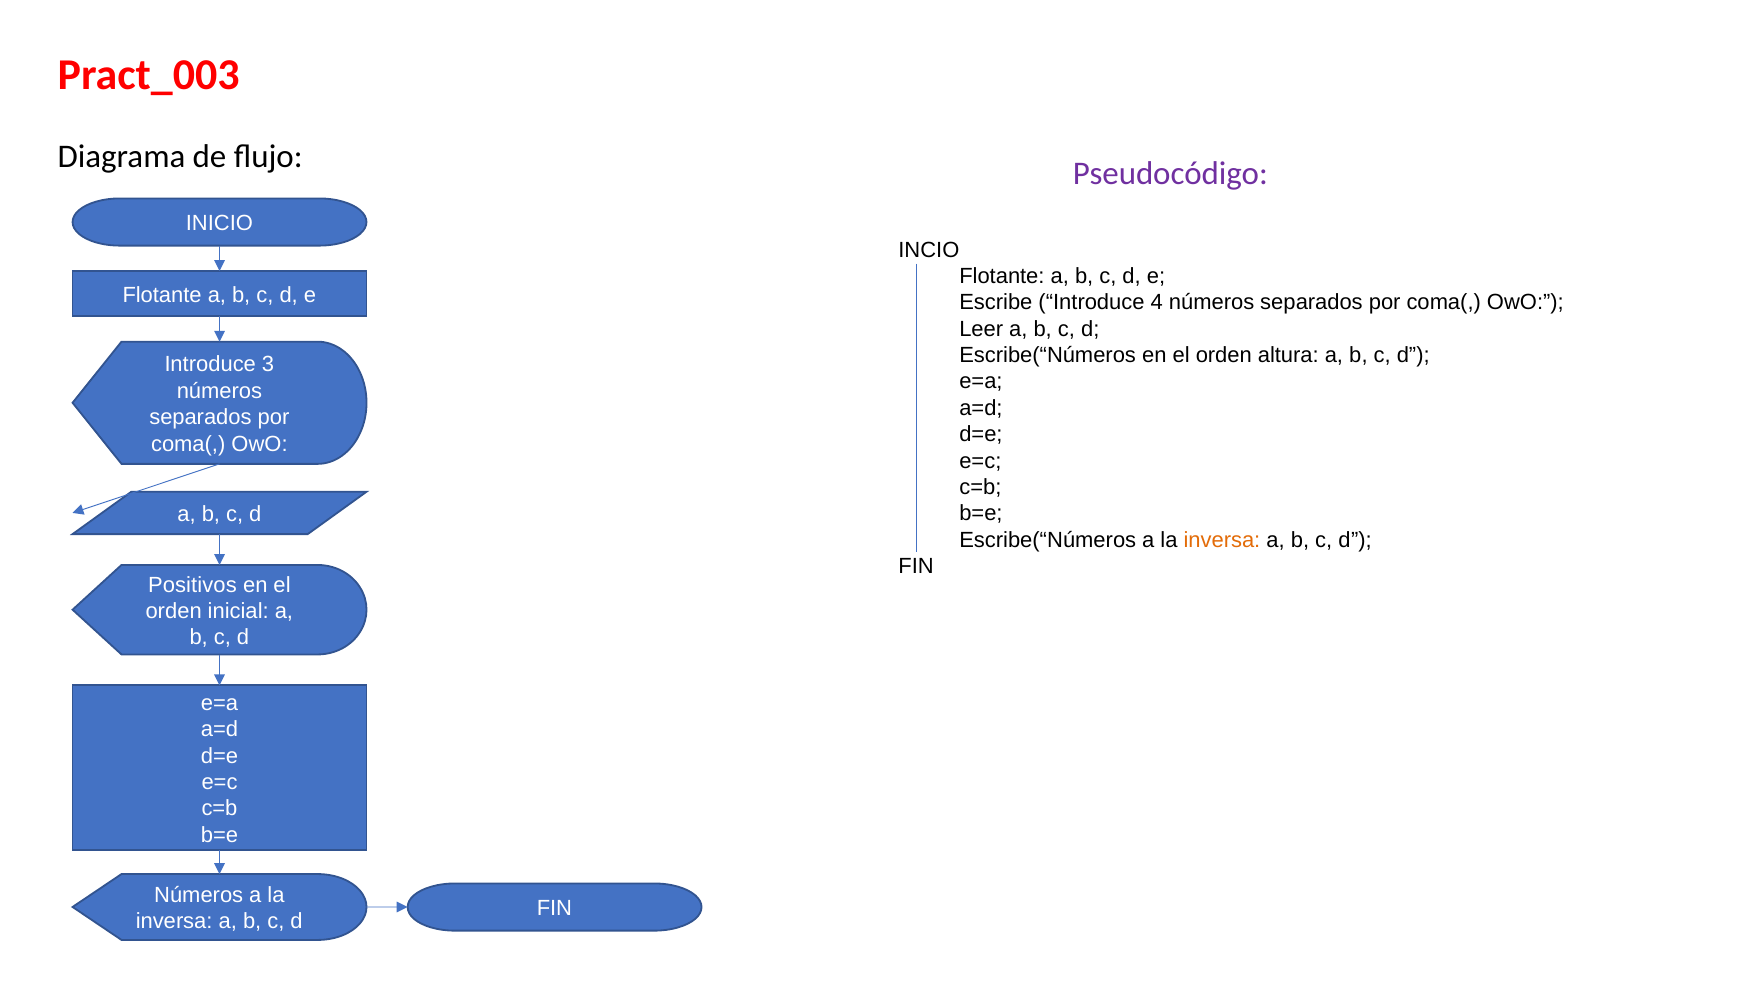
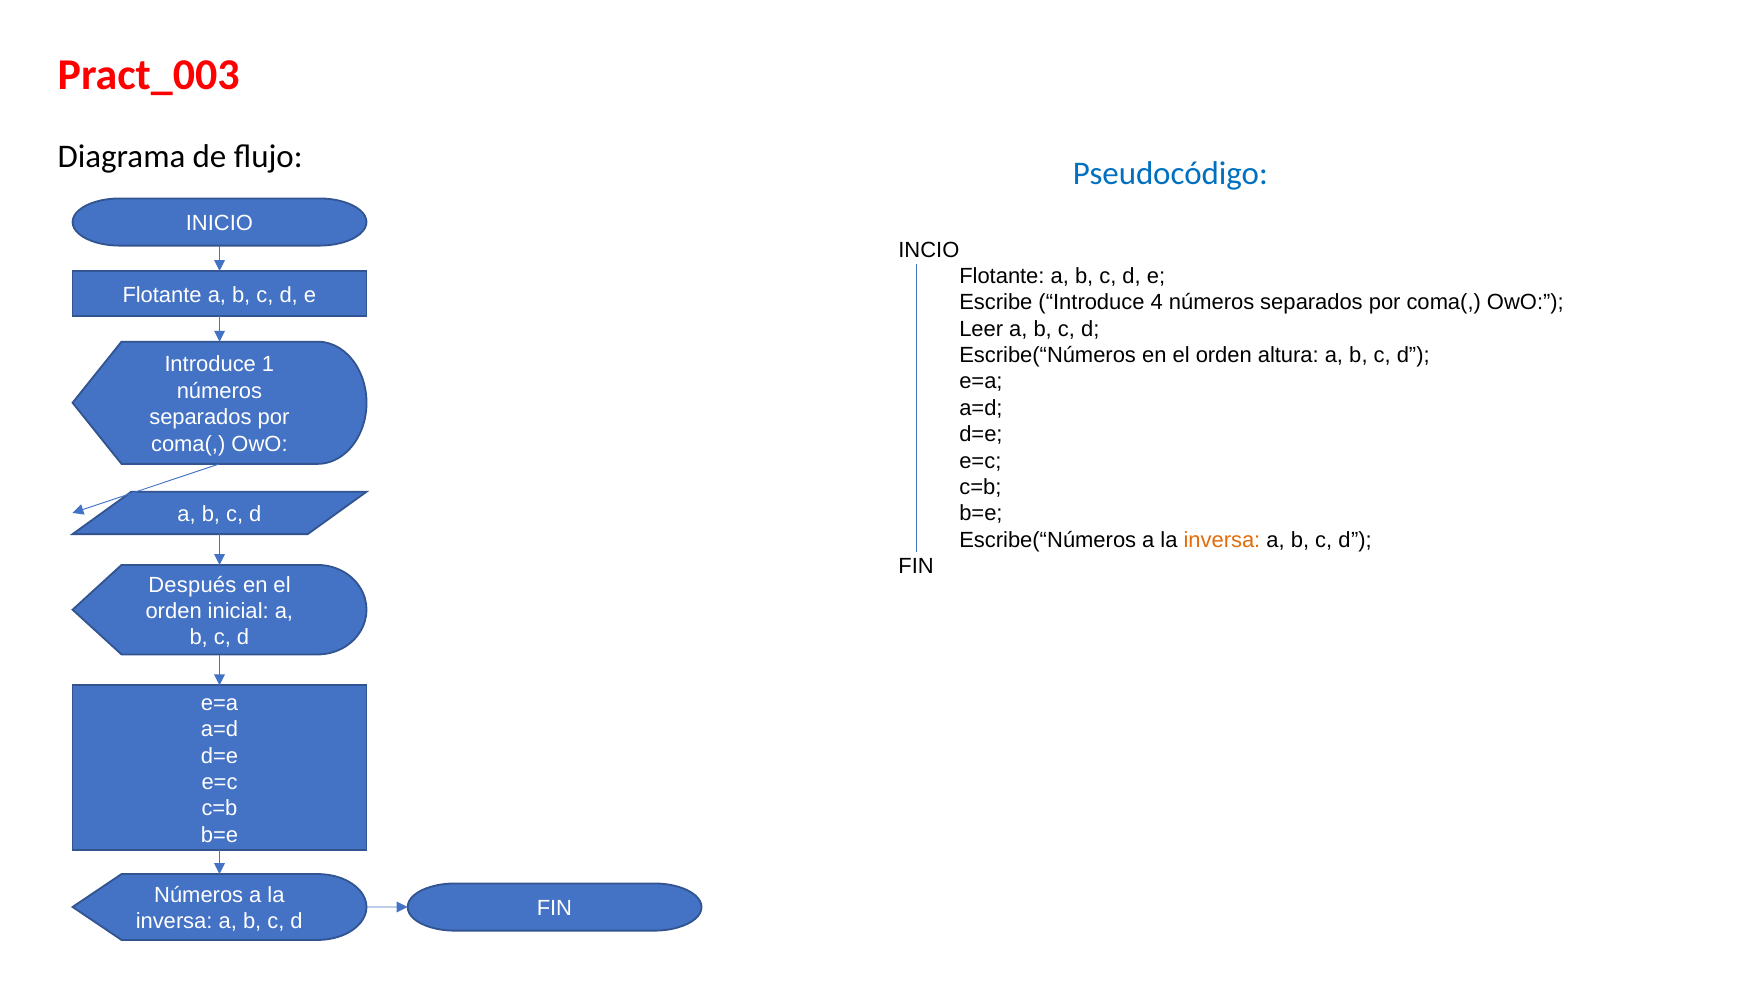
Pseudocódigo colour: purple -> blue
3: 3 -> 1
Positivos: Positivos -> Después
